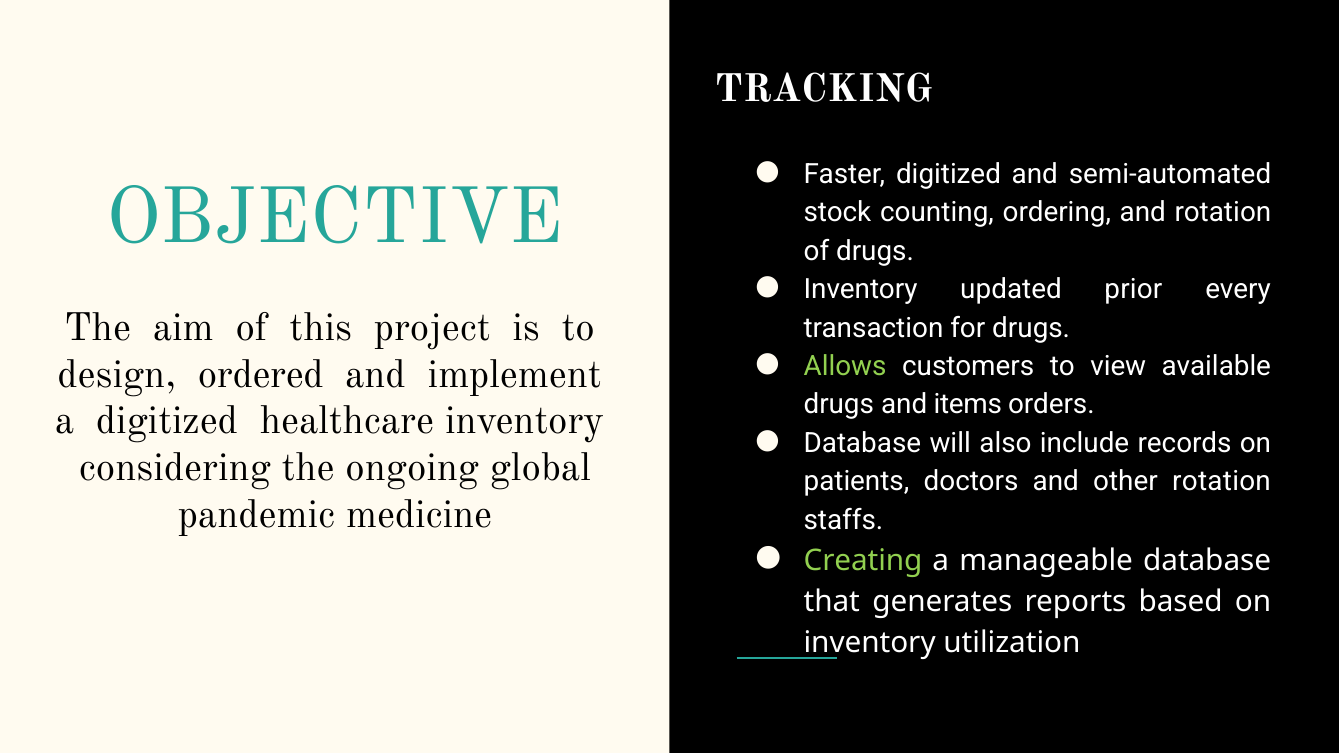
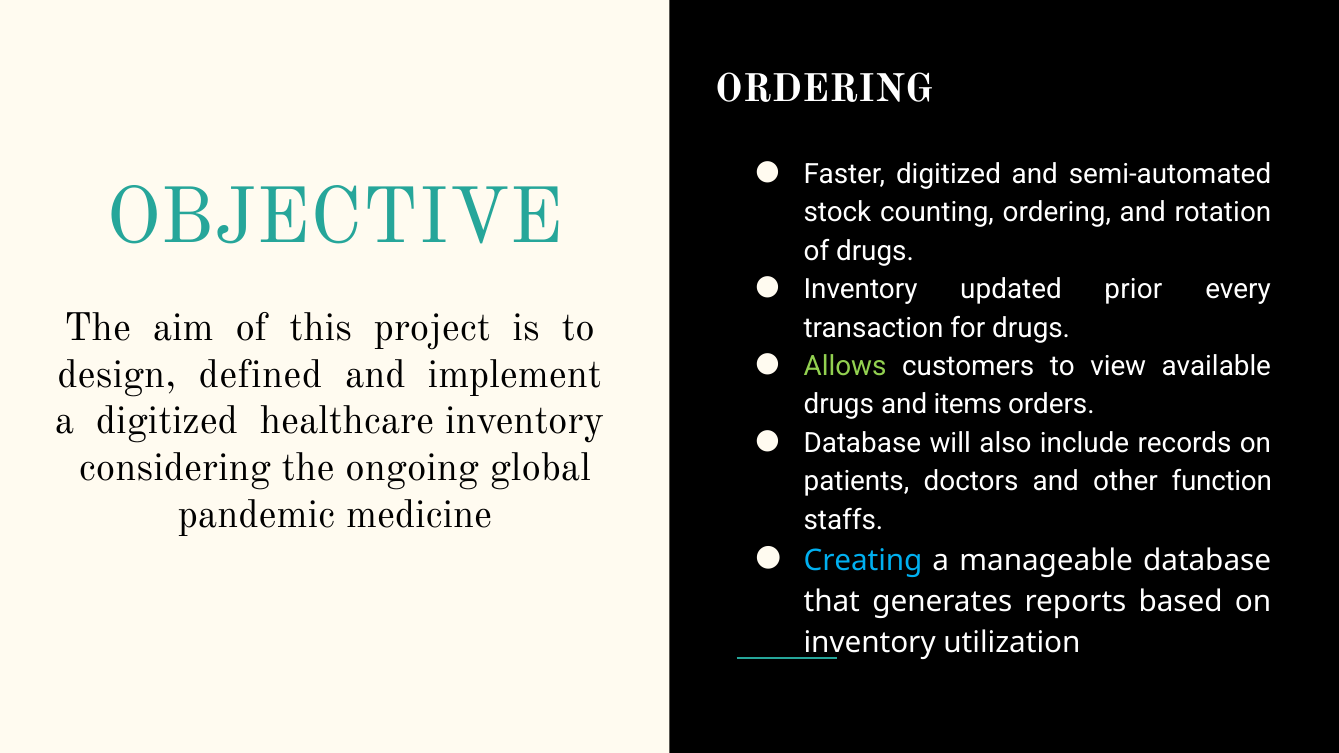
TRACKING at (824, 89): TRACKING -> ORDERING
ordered: ordered -> defined
other rotation: rotation -> function
Creating colour: light green -> light blue
